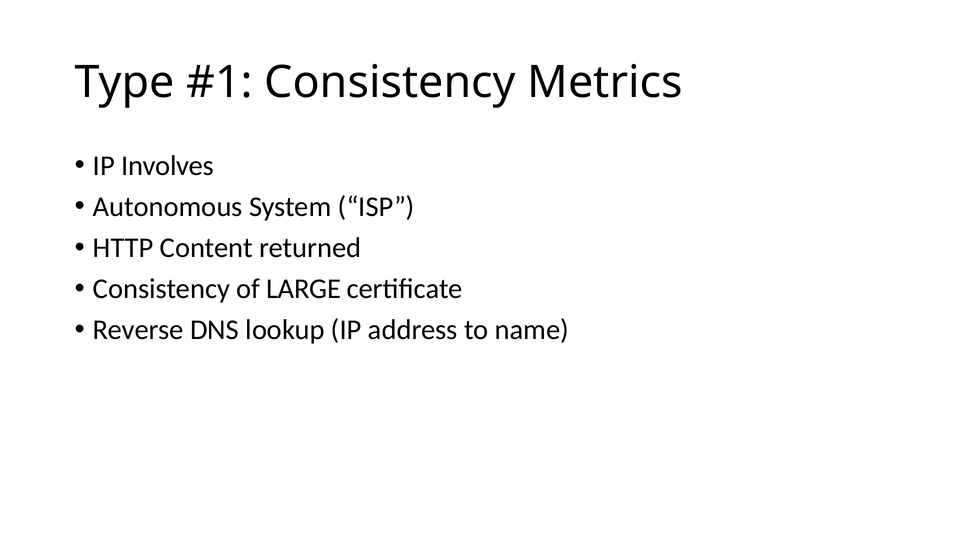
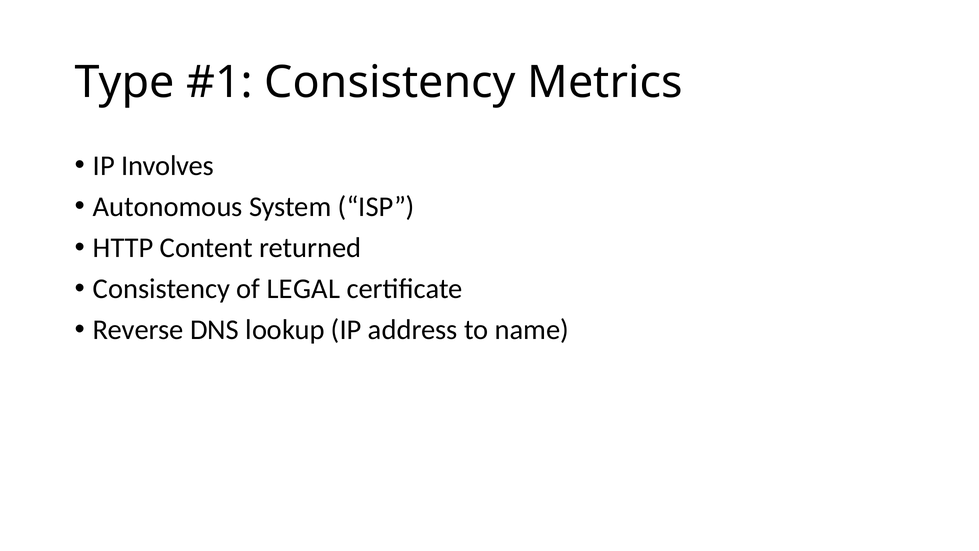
LARGE: LARGE -> LEGAL
